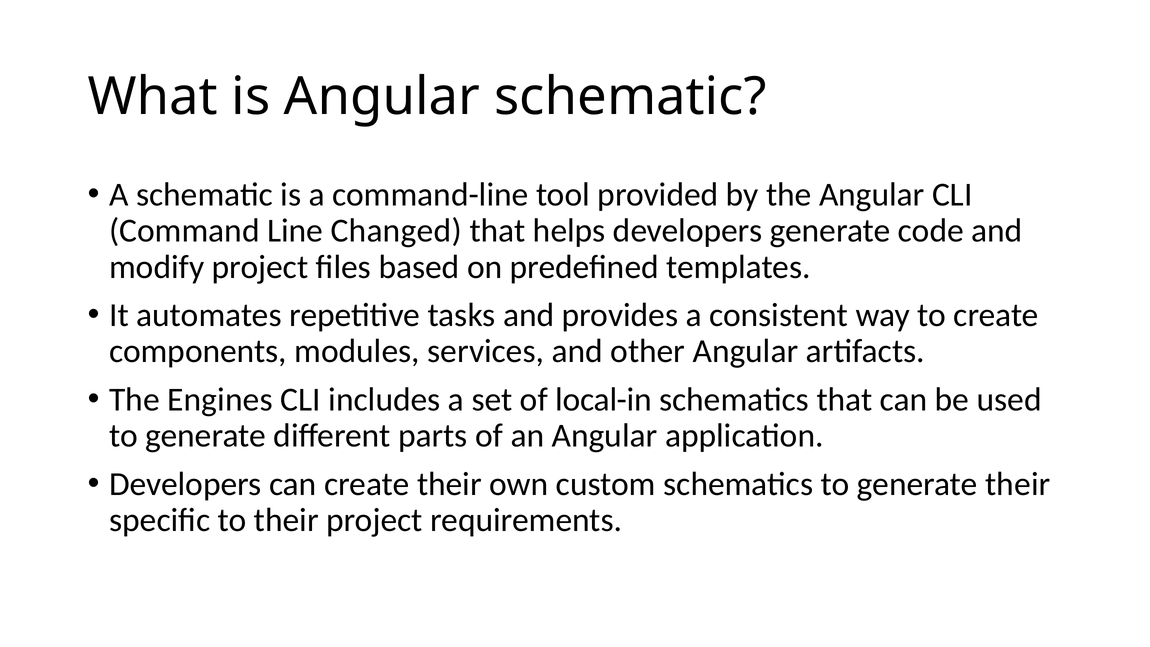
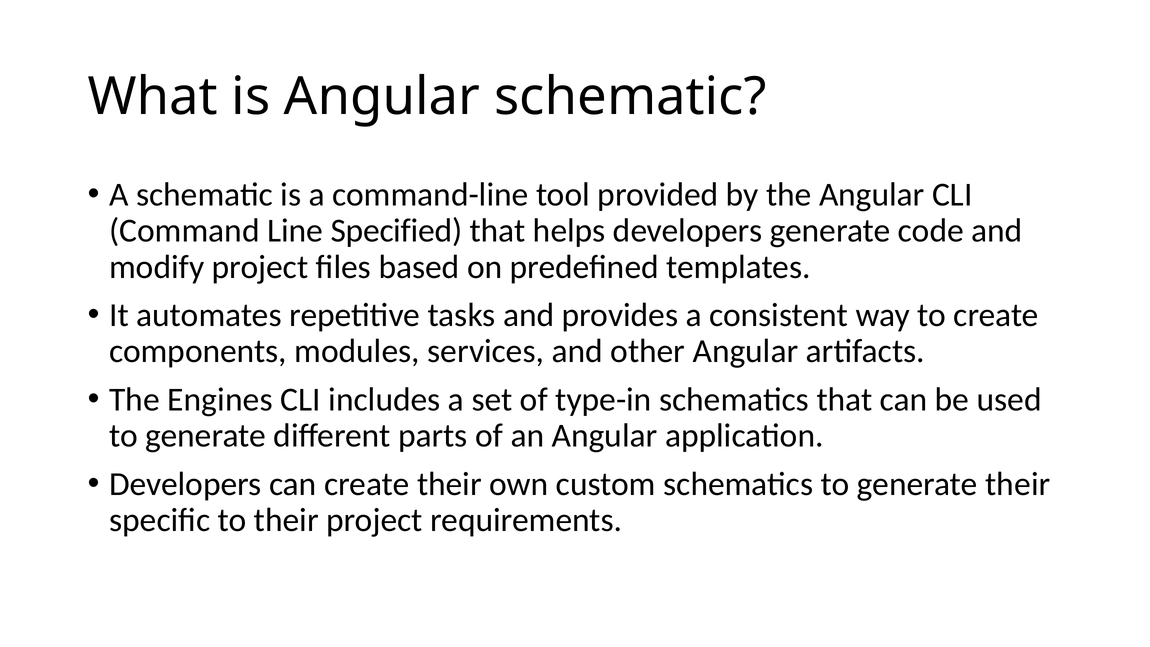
Changed: Changed -> Specified
local-in: local-in -> type-in
